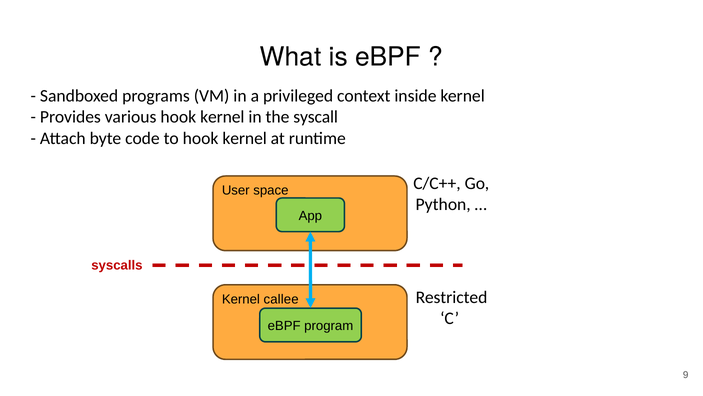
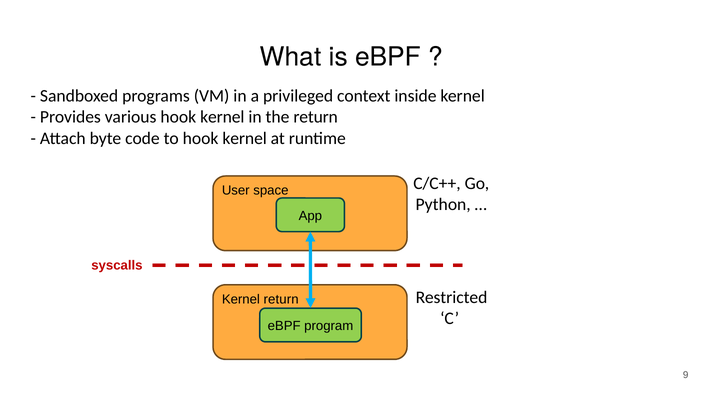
the syscall: syscall -> return
Kernel callee: callee -> return
